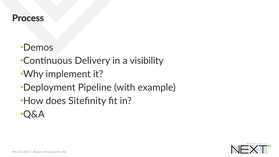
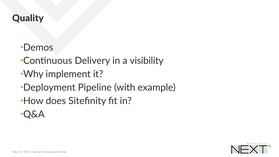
Process: Process -> Quality
